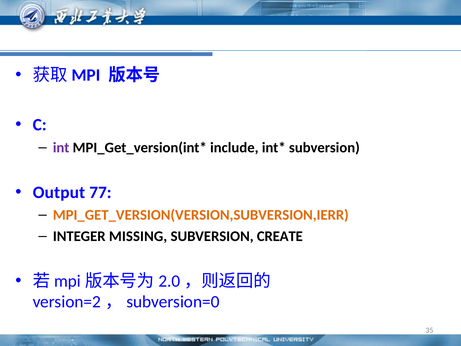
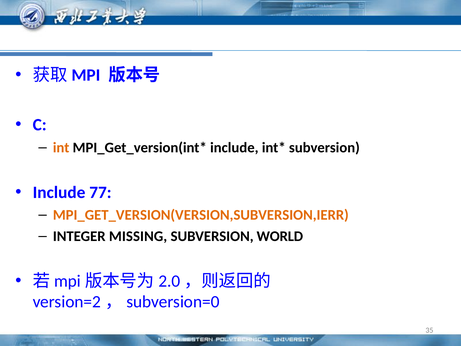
int colour: purple -> orange
Output at (59, 192): Output -> Include
CREATE: CREATE -> WORLD
